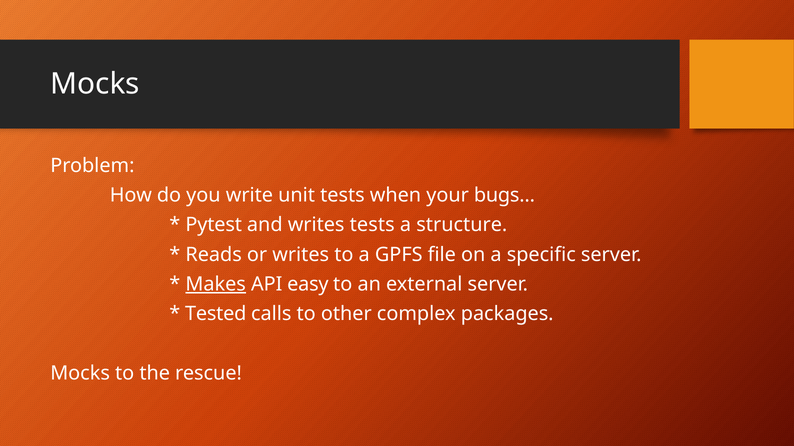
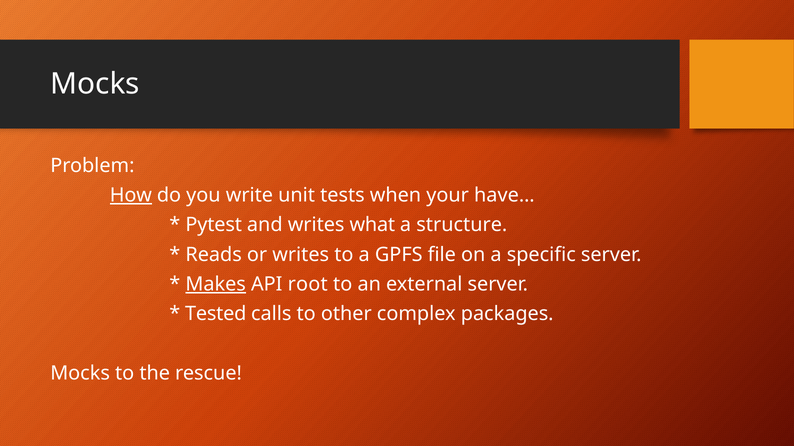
How underline: none -> present
bugs…: bugs… -> have…
writes tests: tests -> what
easy: easy -> root
